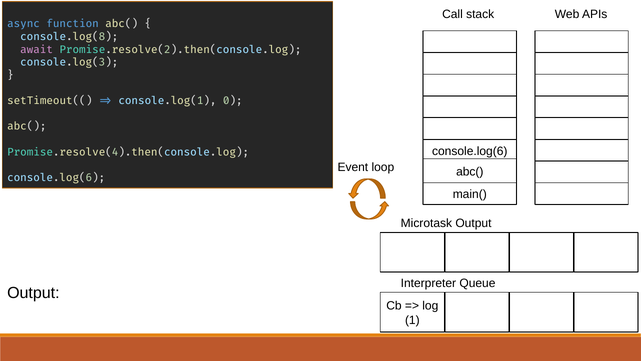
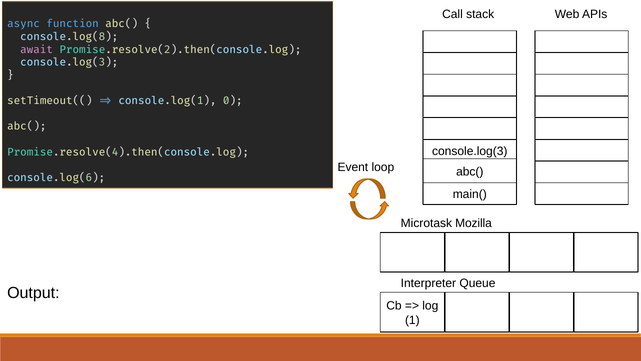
console.log(6 at (470, 151): console.log(6 -> console.log(3
Microtask Output: Output -> Mozilla
